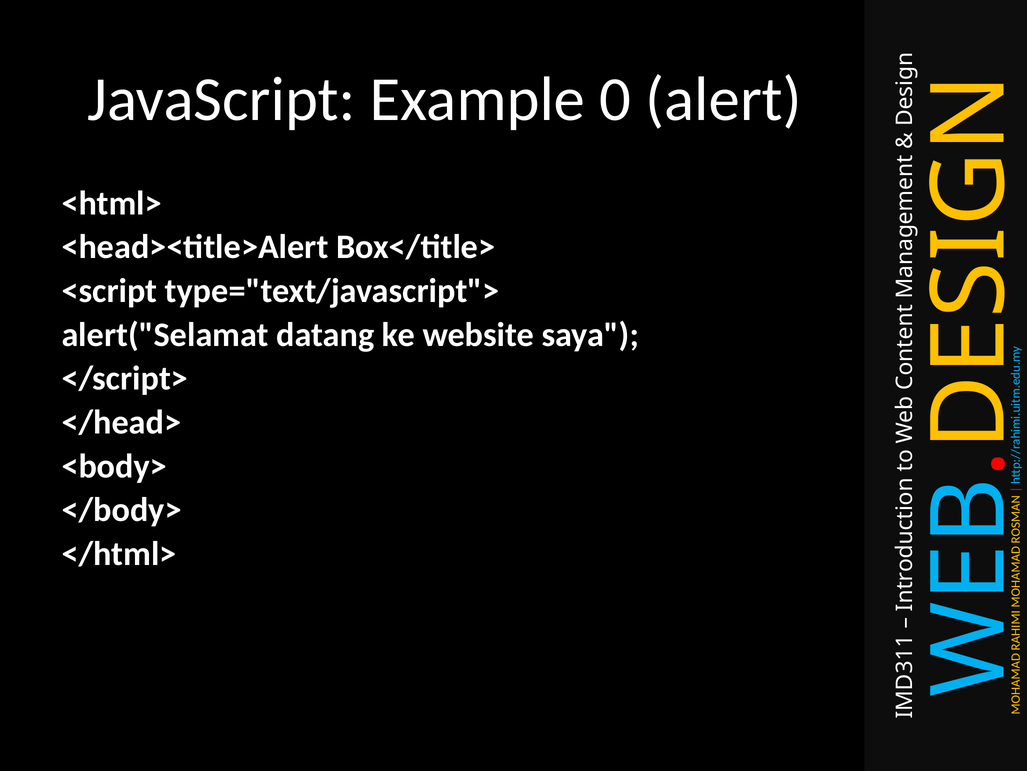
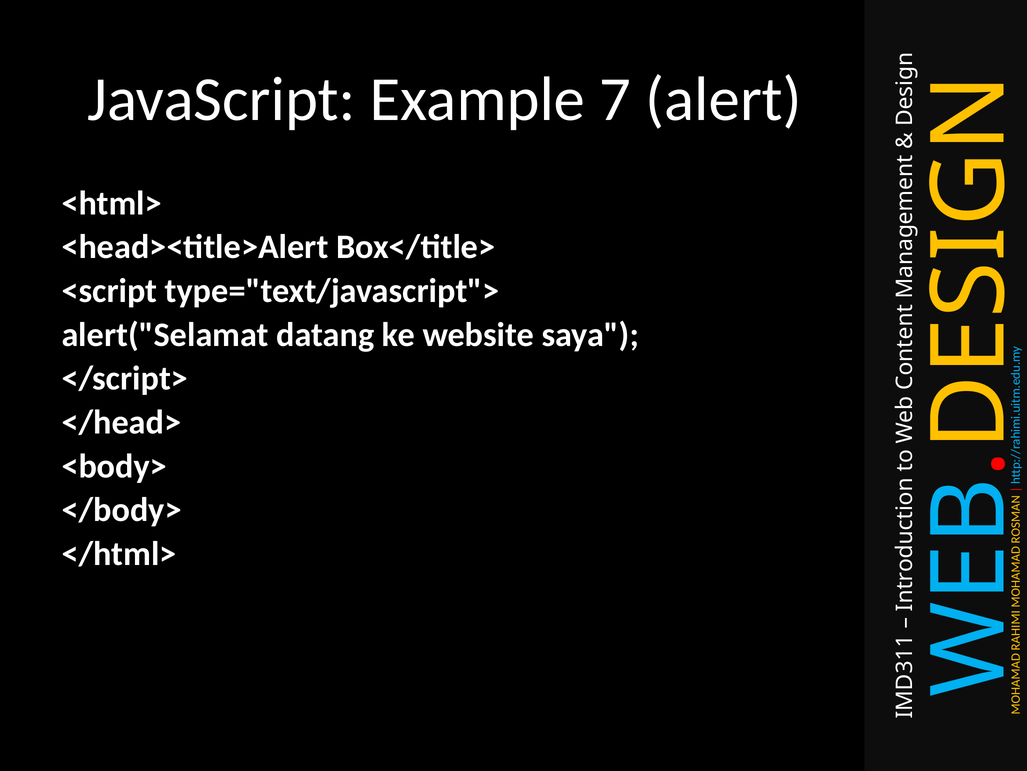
0: 0 -> 7
